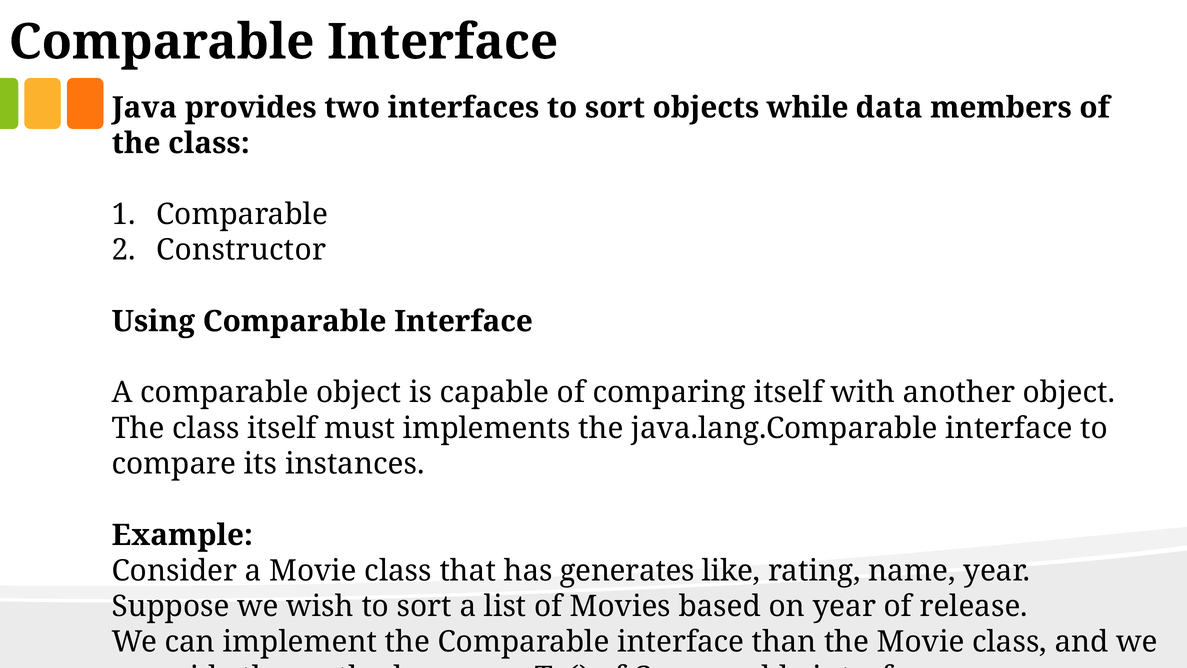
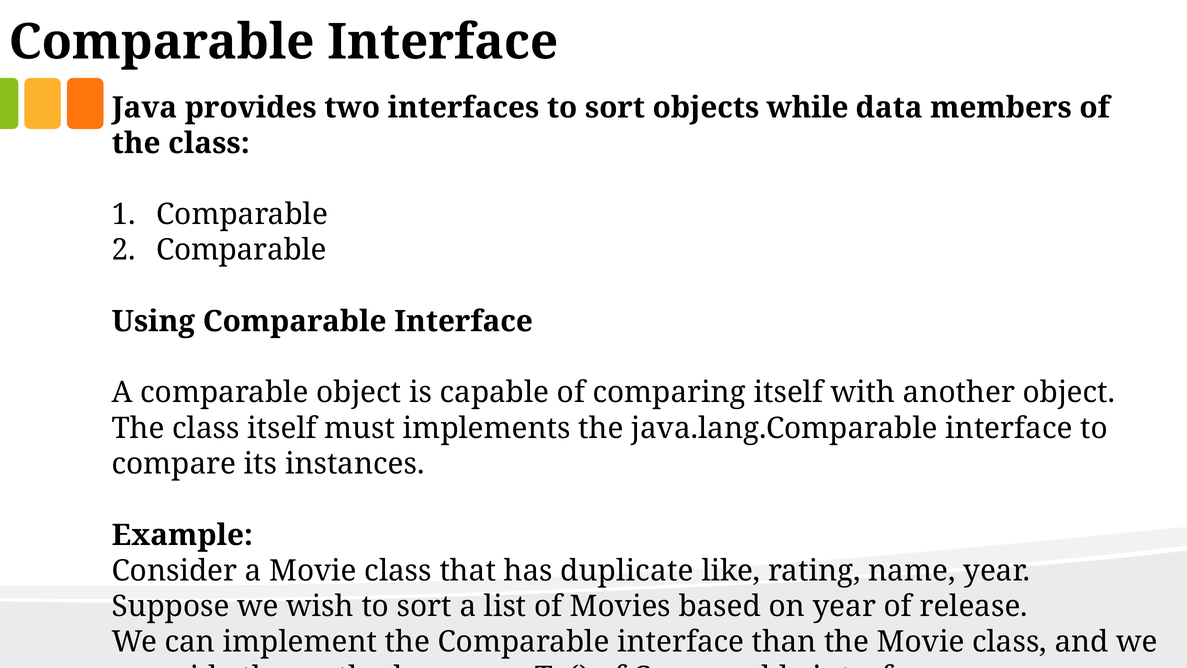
Constructor at (241, 250): Constructor -> Comparable
generates: generates -> duplicate
